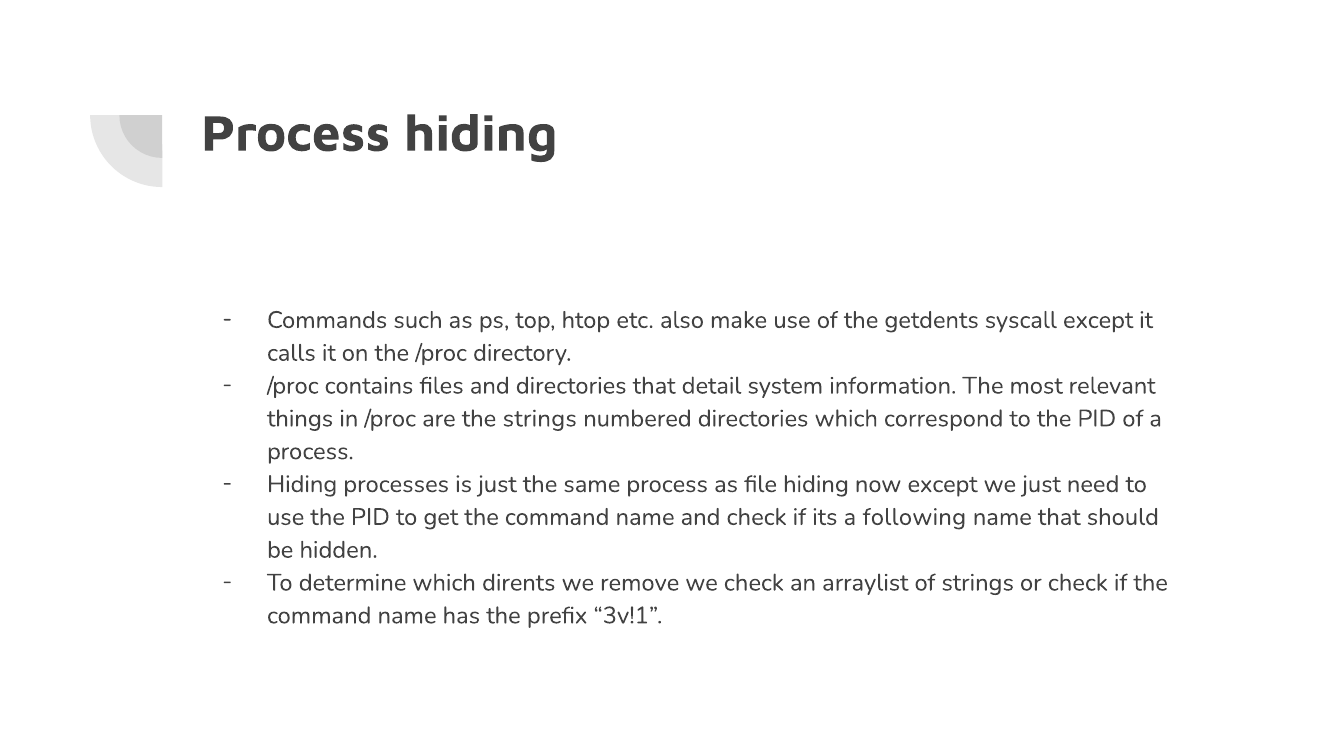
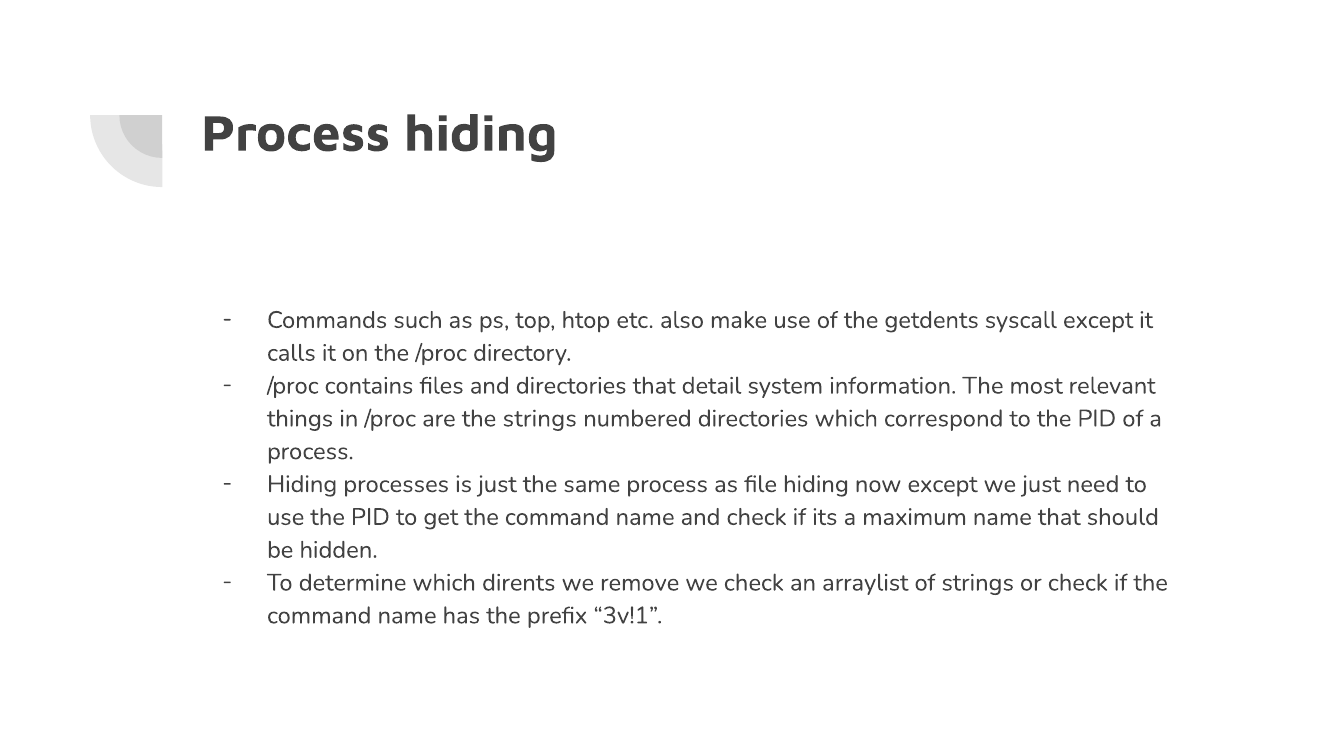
following: following -> maximum
